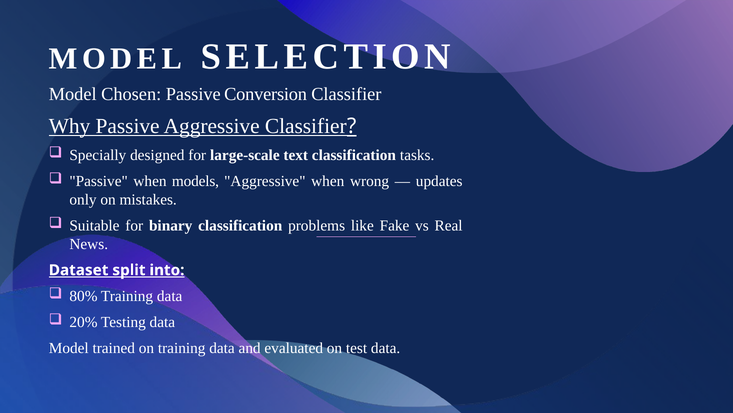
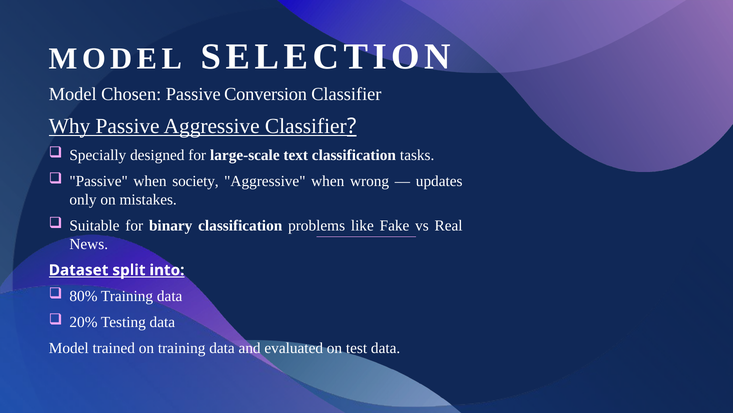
models: models -> society
